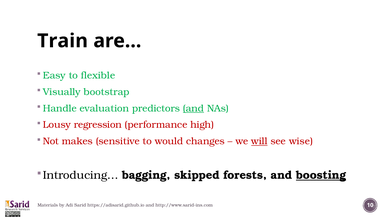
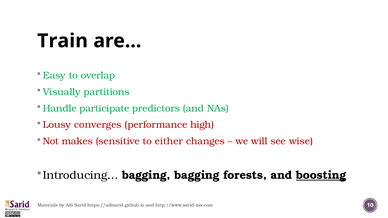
flexible: flexible -> overlap
bootstrap: bootstrap -> partitions
evaluation: evaluation -> participate
and at (193, 108) underline: present -> none
regression: regression -> converges
would: would -> either
will underline: present -> none
bagging skipped: skipped -> bagging
